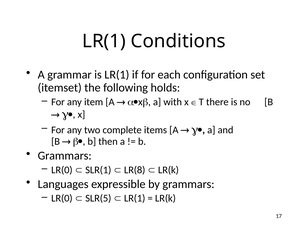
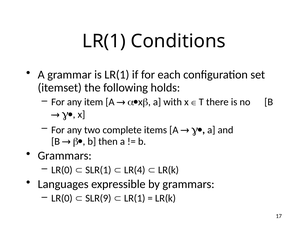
LR(8: LR(8 -> LR(4
SLR(5: SLR(5 -> SLR(9
